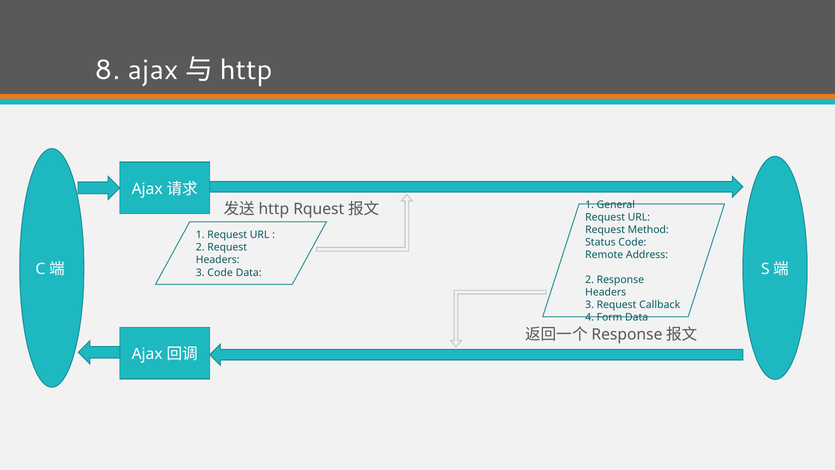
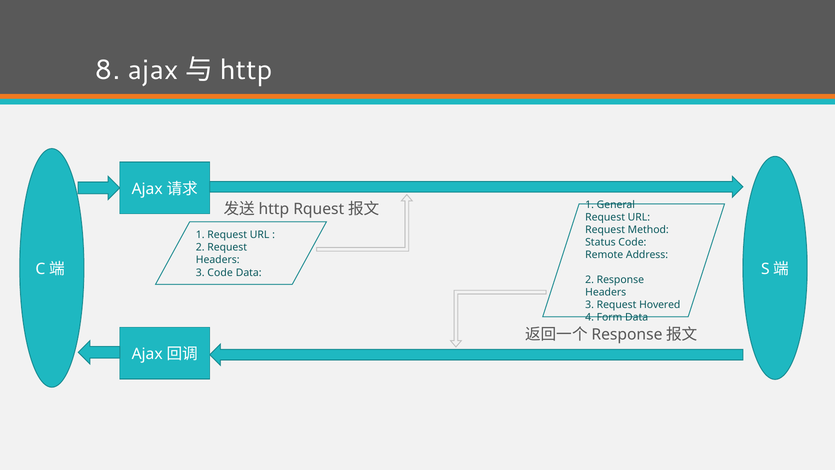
Callback: Callback -> Hovered
